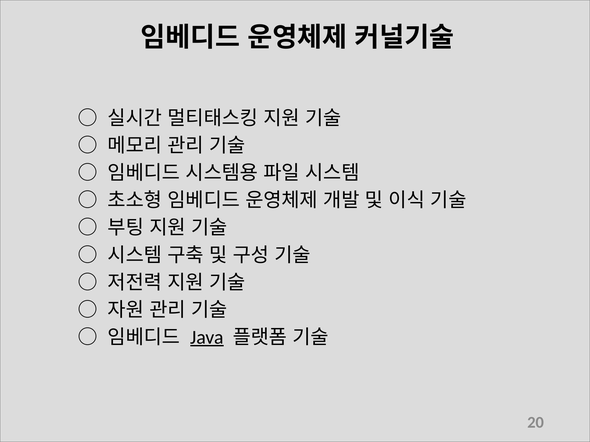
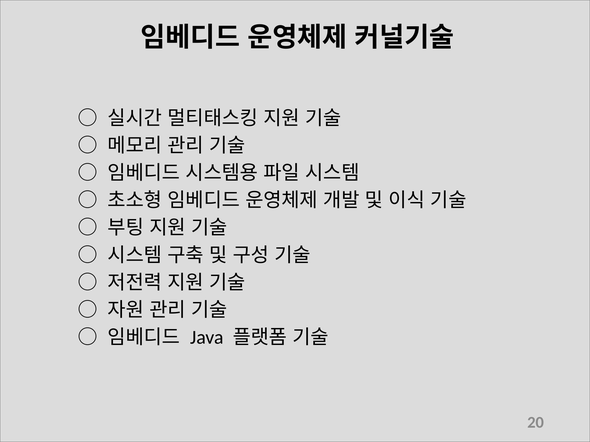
Java underline: present -> none
